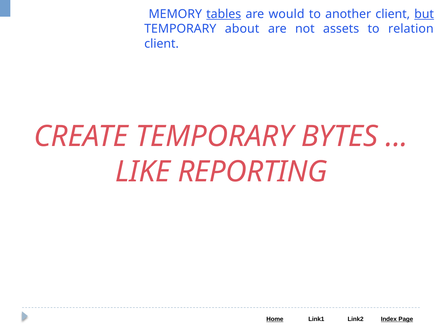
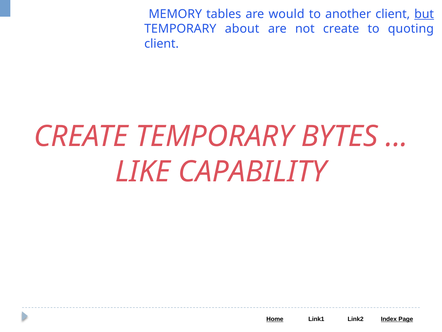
tables underline: present -> none
not assets: assets -> create
relation: relation -> quoting
REPORTING: REPORTING -> CAPABILITY
